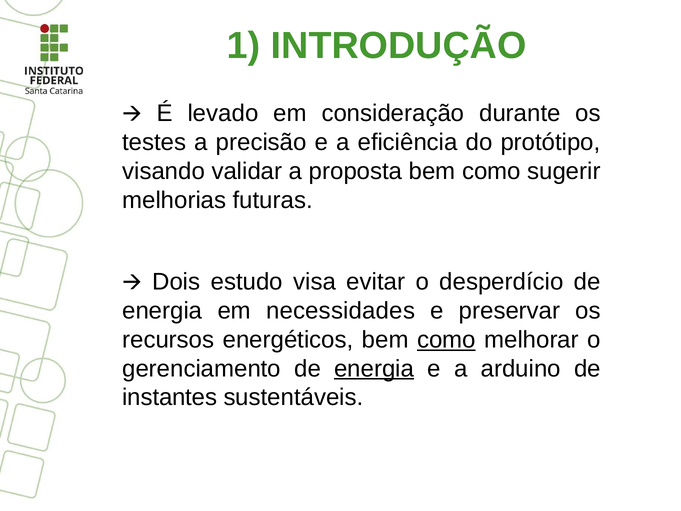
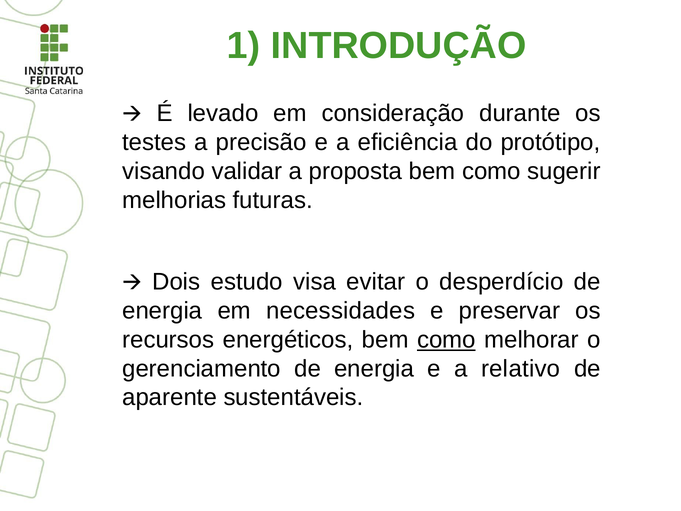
energia at (374, 368) underline: present -> none
arduino: arduino -> relativo
instantes: instantes -> aparente
